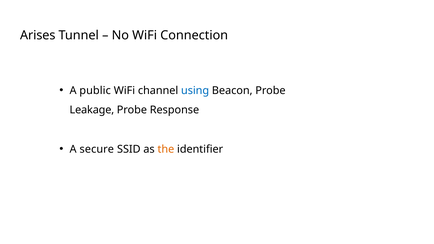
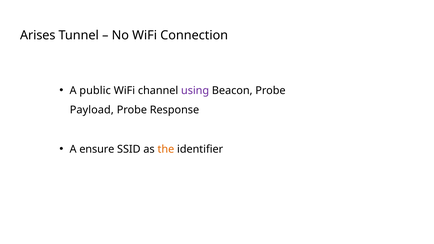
using colour: blue -> purple
Leakage: Leakage -> Payload
secure: secure -> ensure
